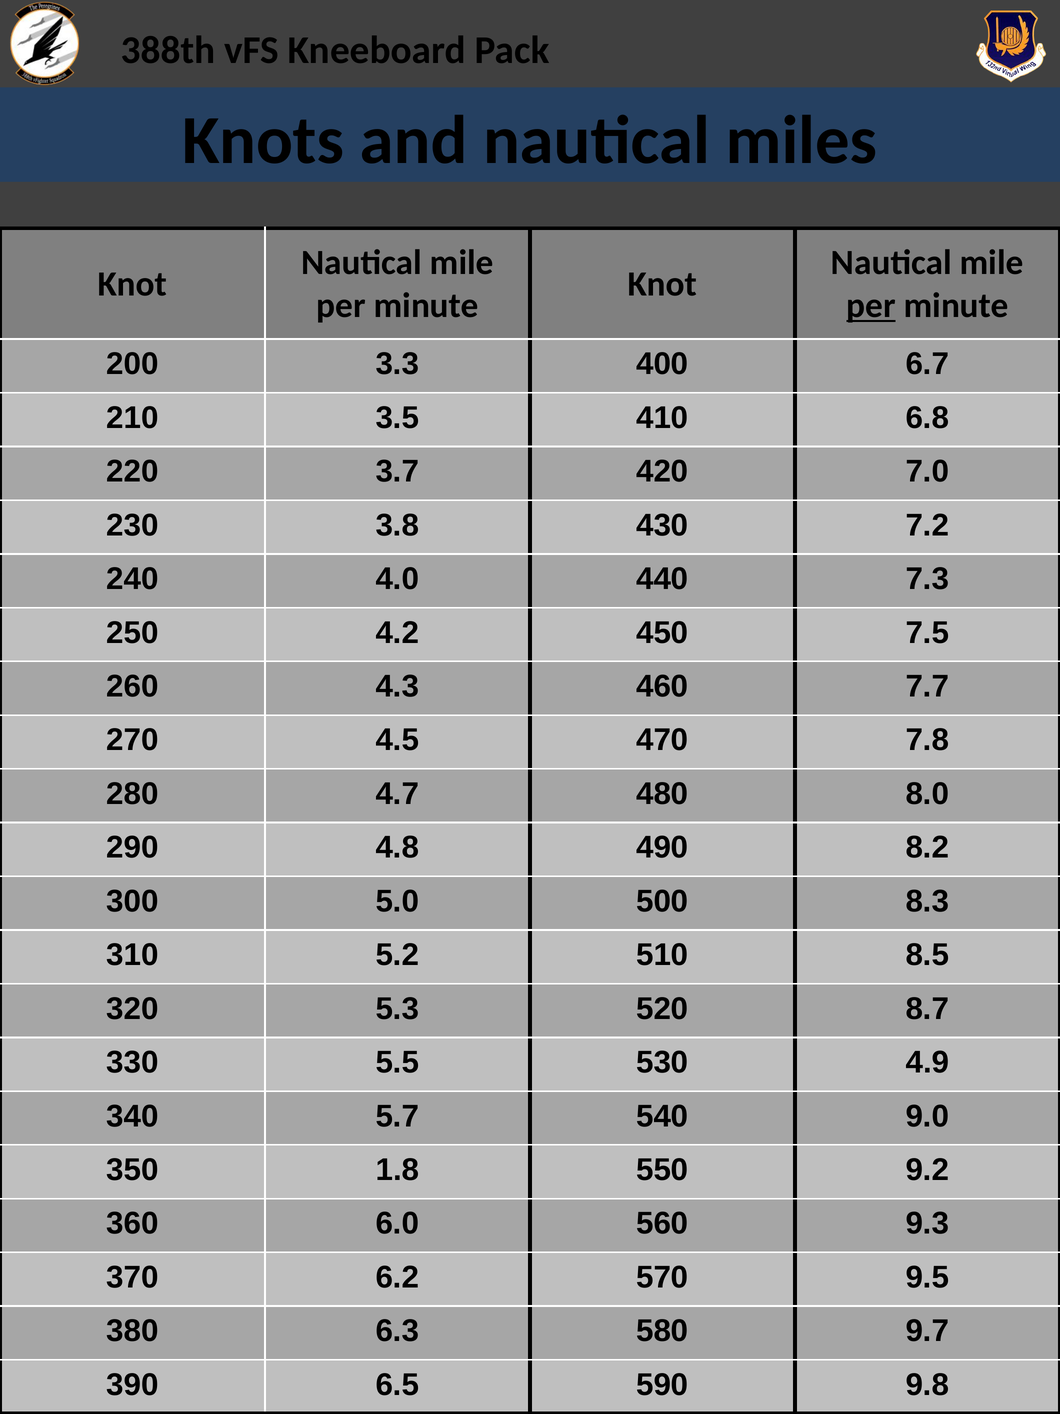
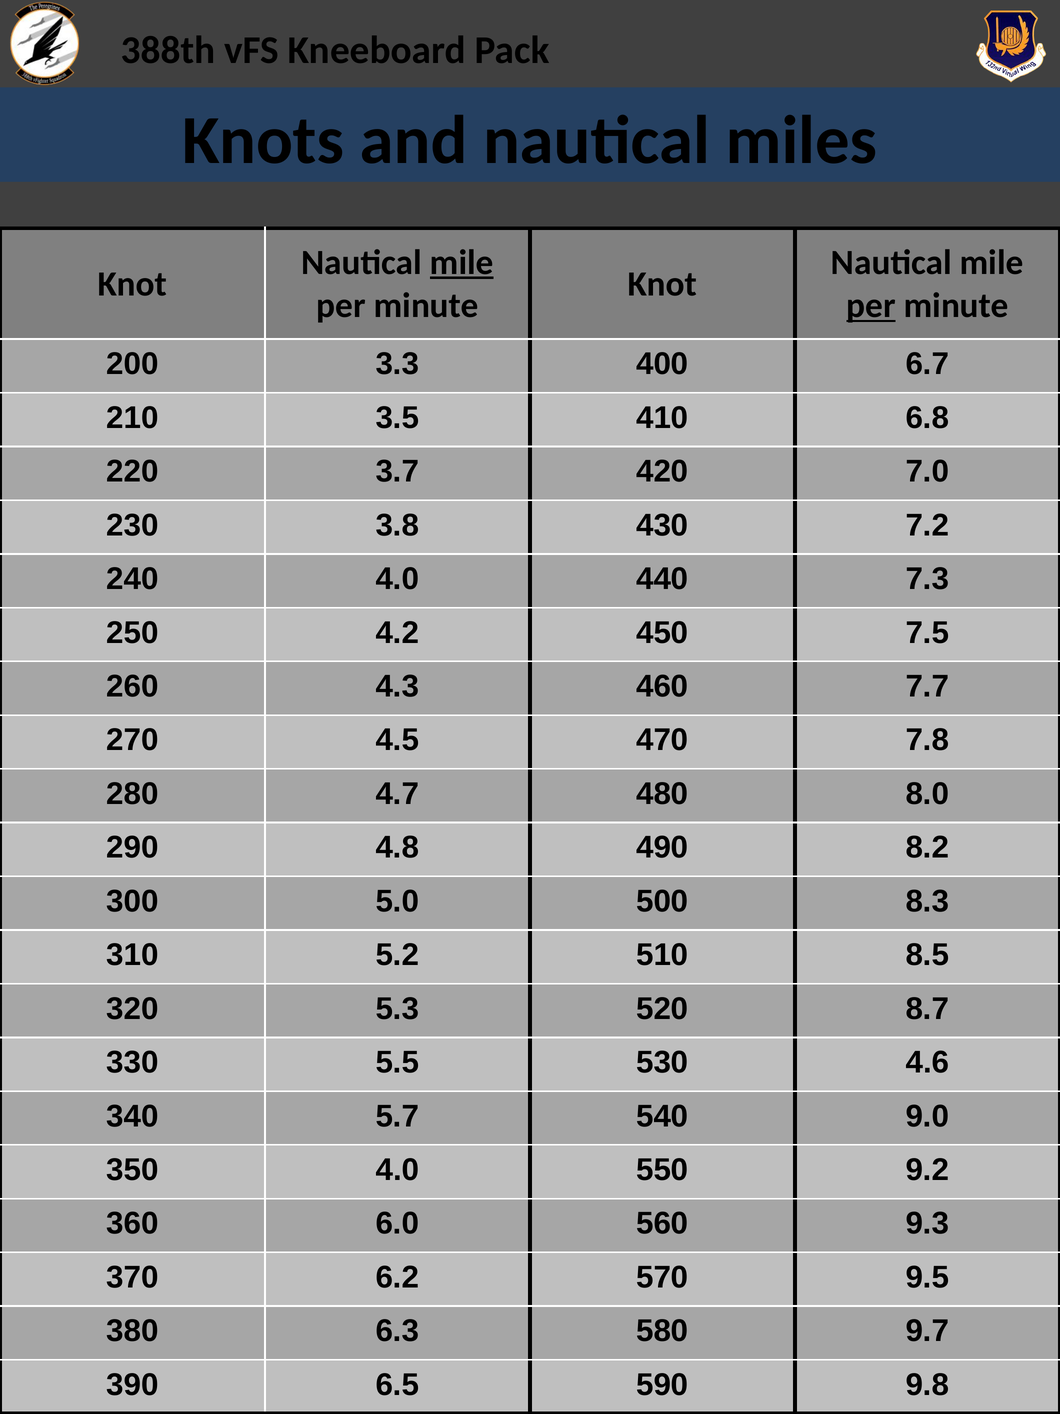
mile at (462, 262) underline: none -> present
4.9: 4.9 -> 4.6
350 1.8: 1.8 -> 4.0
